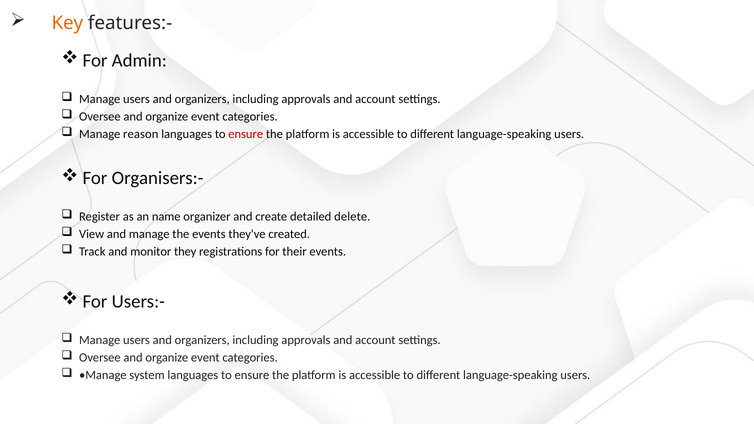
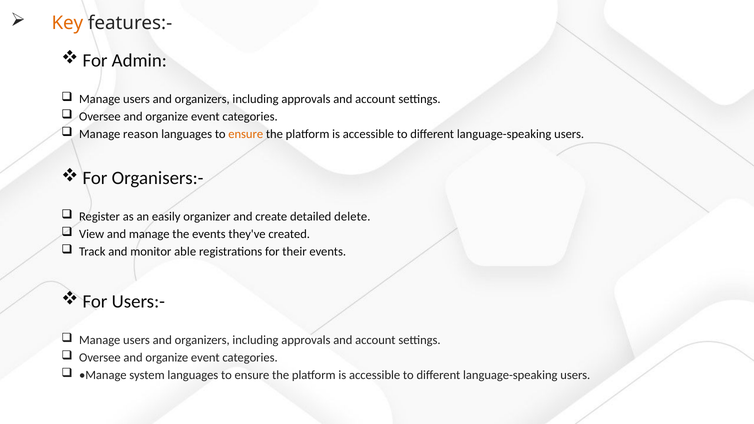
ensure at (246, 134) colour: red -> orange
name: name -> easily
they: they -> able
